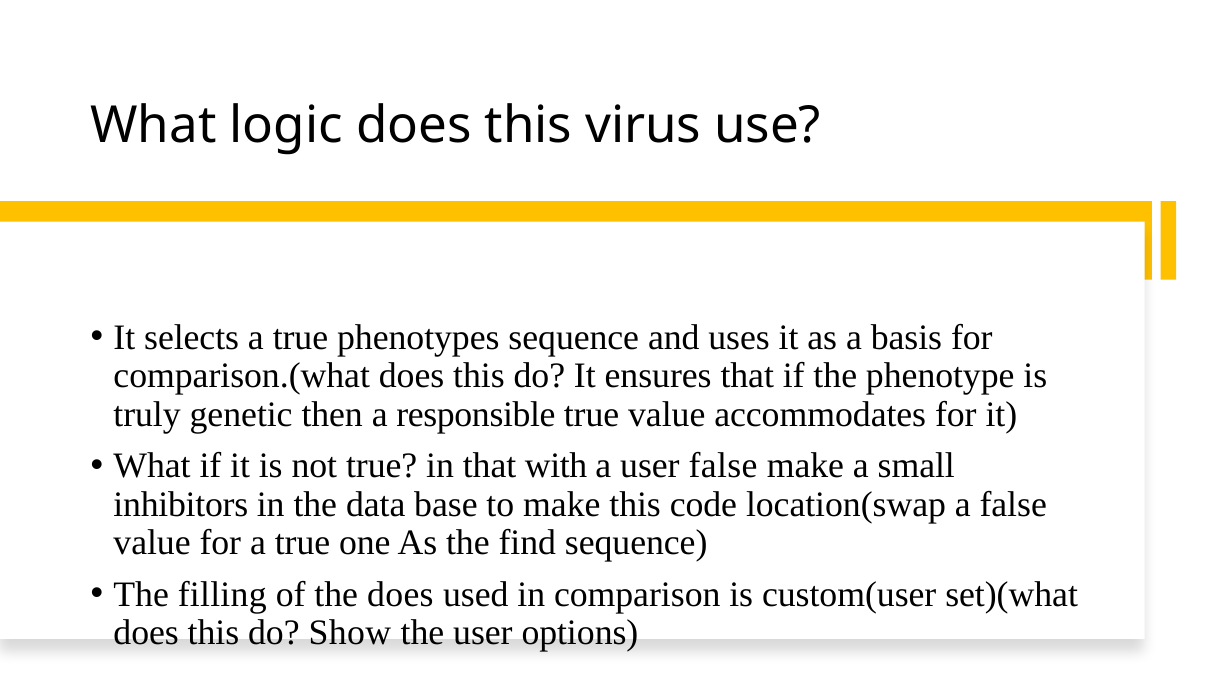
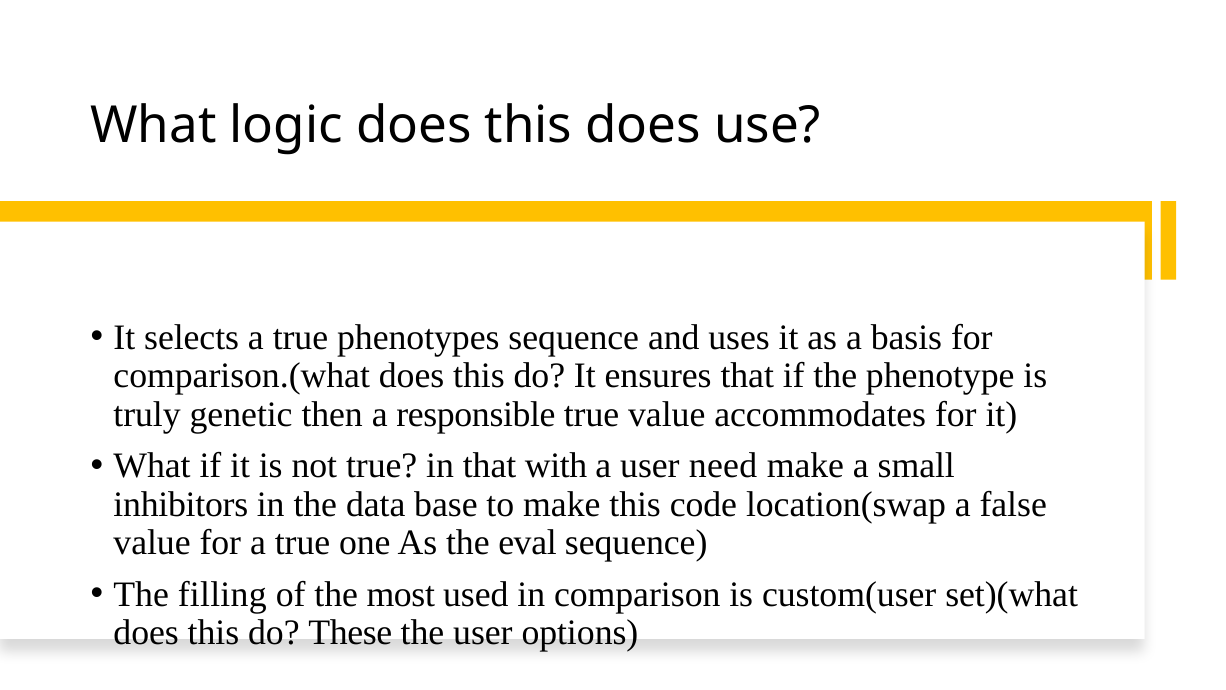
this virus: virus -> does
user false: false -> need
find: find -> eval
the does: does -> most
Show: Show -> These
